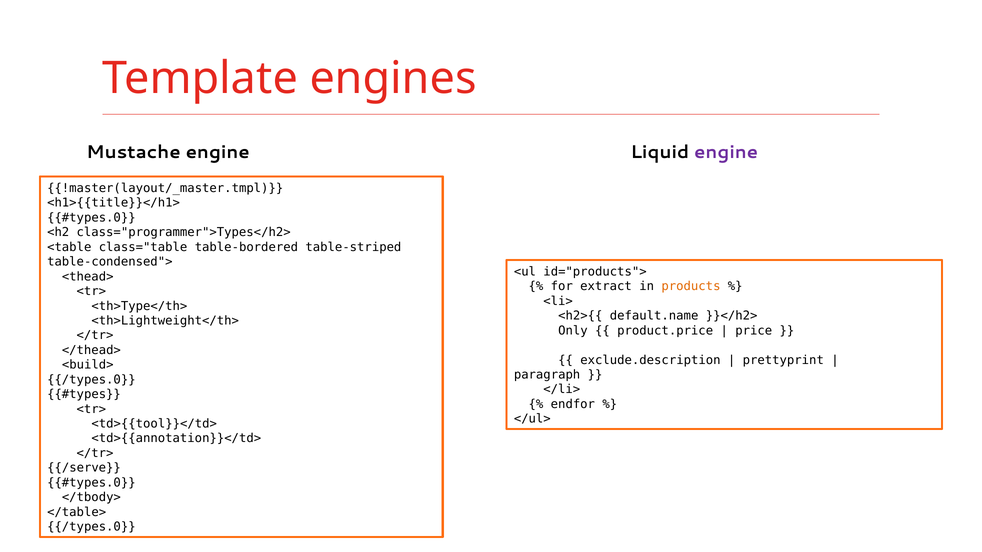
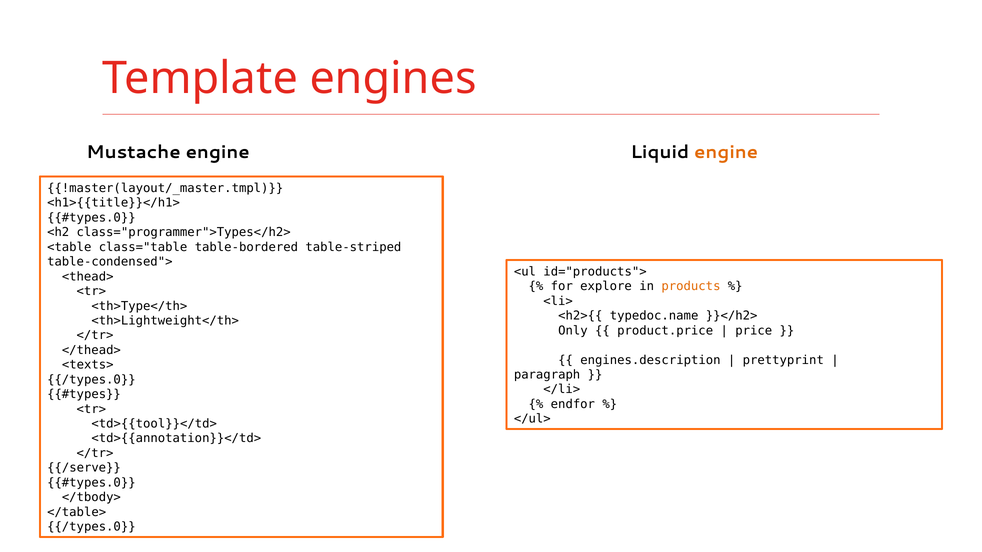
engine at (726, 152) colour: purple -> orange
extract: extract -> explore
default.name: default.name -> typedoc.name
exclude.description: exclude.description -> engines.description
<build>: <build> -> <texts>
